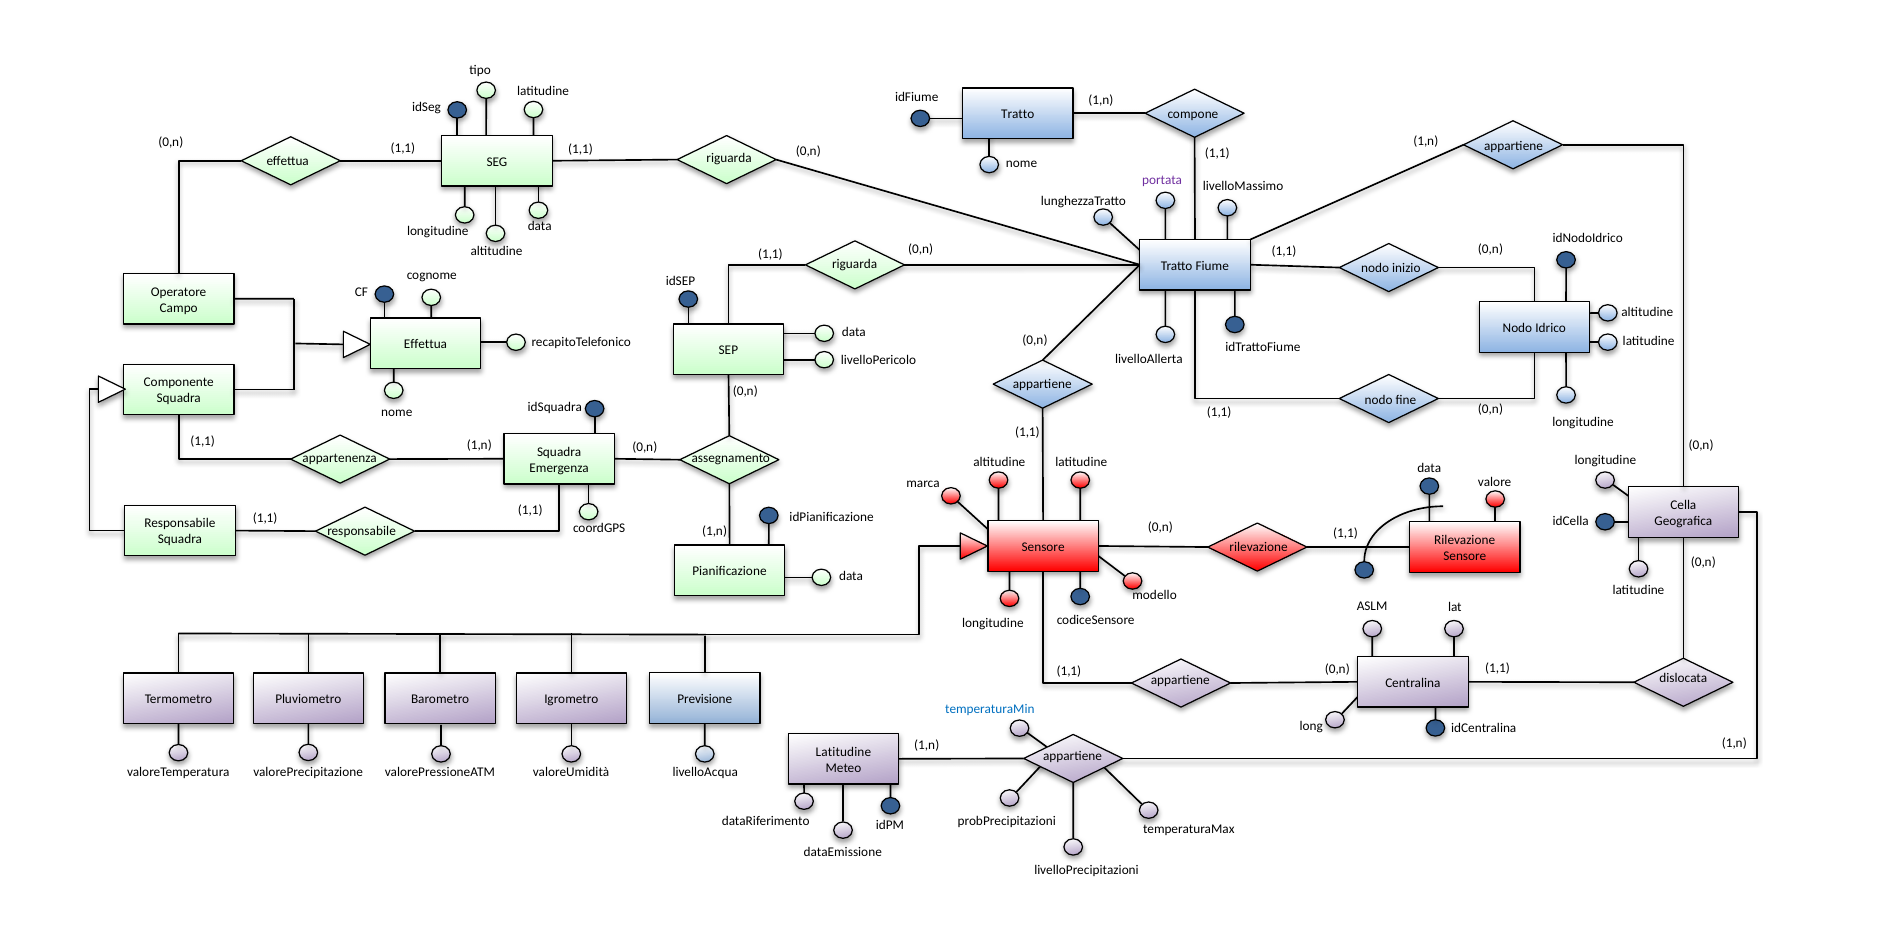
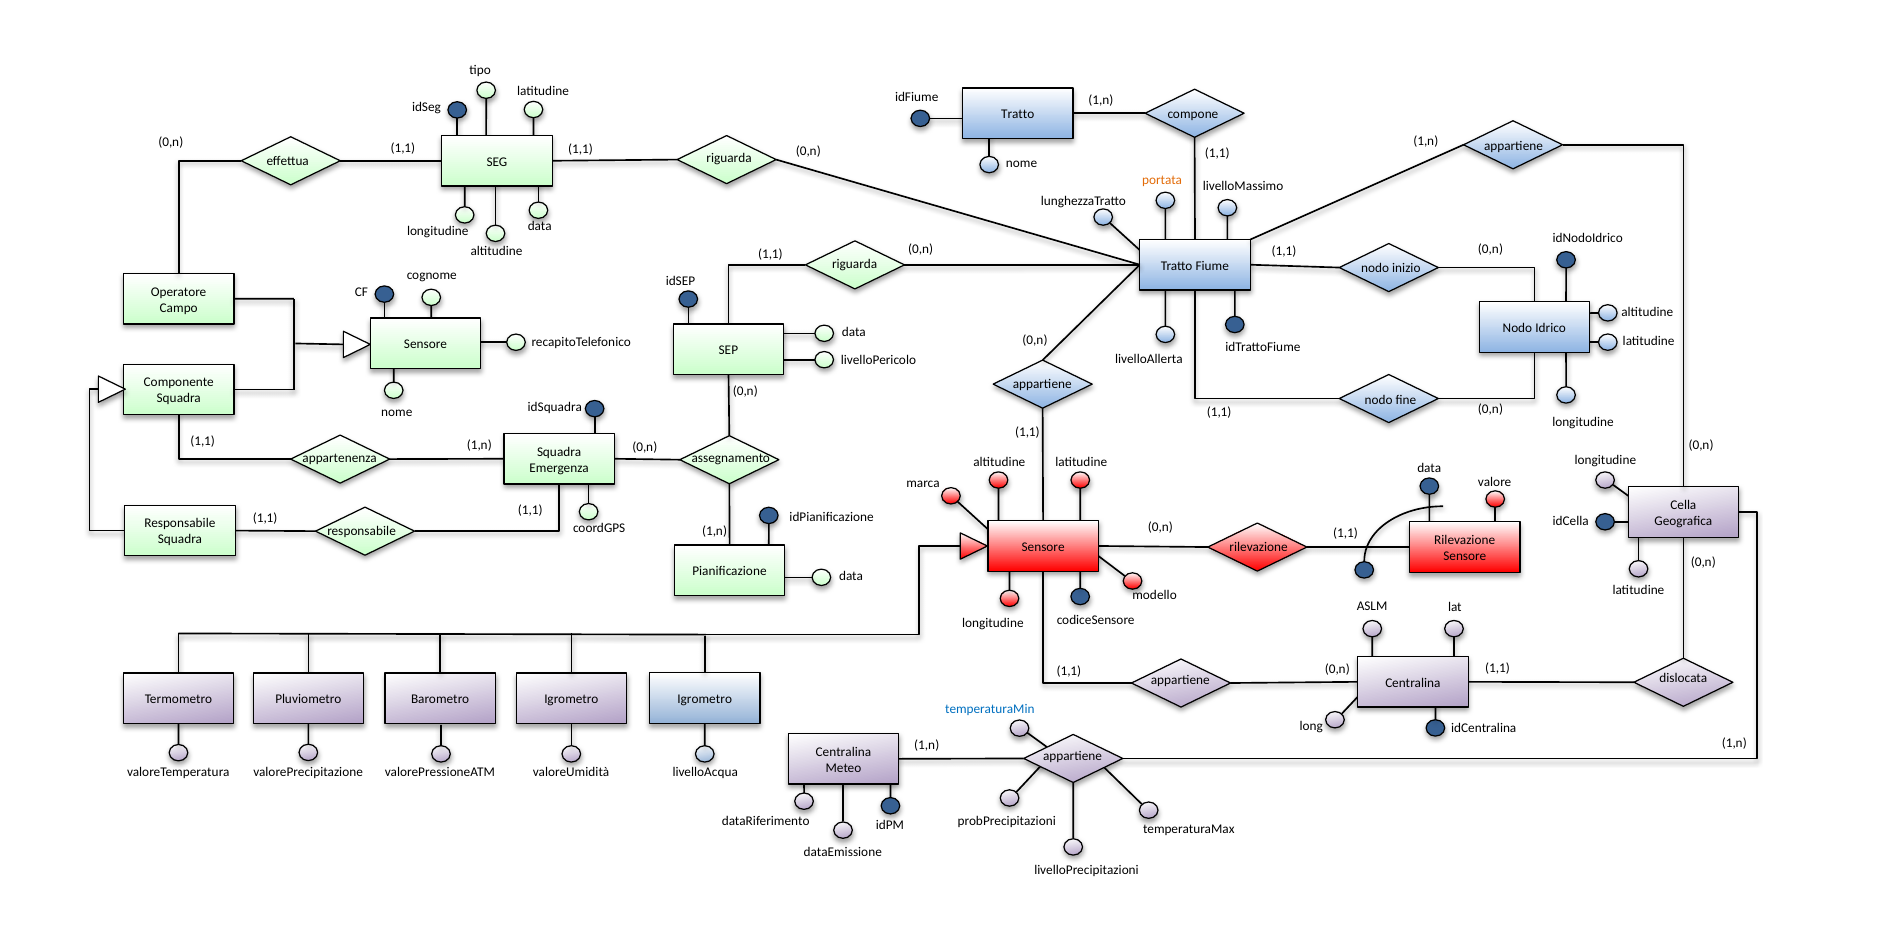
portata colour: purple -> orange
Effettua at (426, 344): Effettua -> Sensore
Previsione at (705, 699): Previsione -> Igrometro
Latitudine at (843, 752): Latitudine -> Centralina
